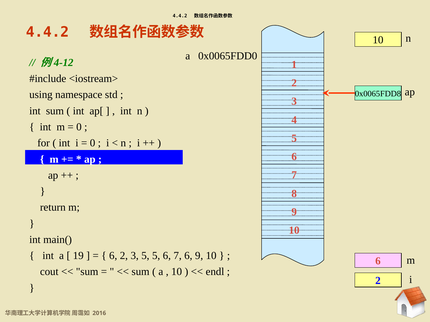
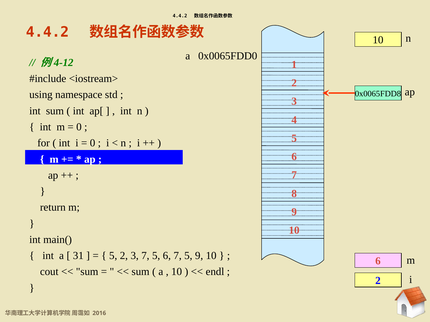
19: 19 -> 31
6 at (113, 256): 6 -> 5
3 5: 5 -> 7
6 7 6: 6 -> 5
